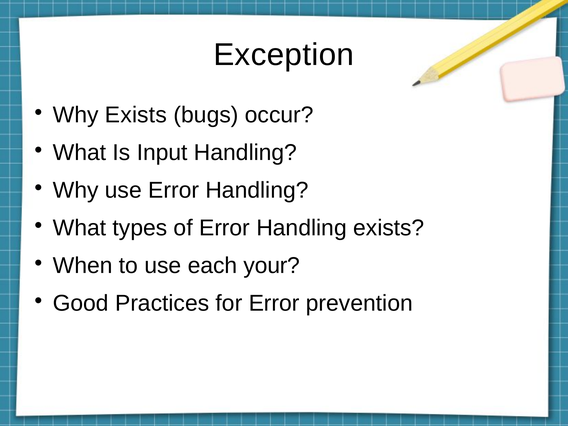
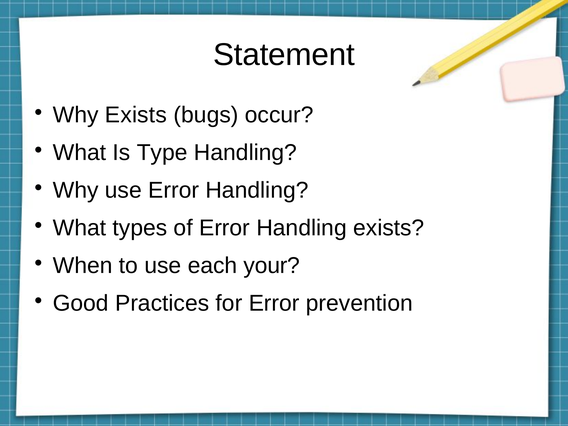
Exception: Exception -> Statement
Input: Input -> Type
